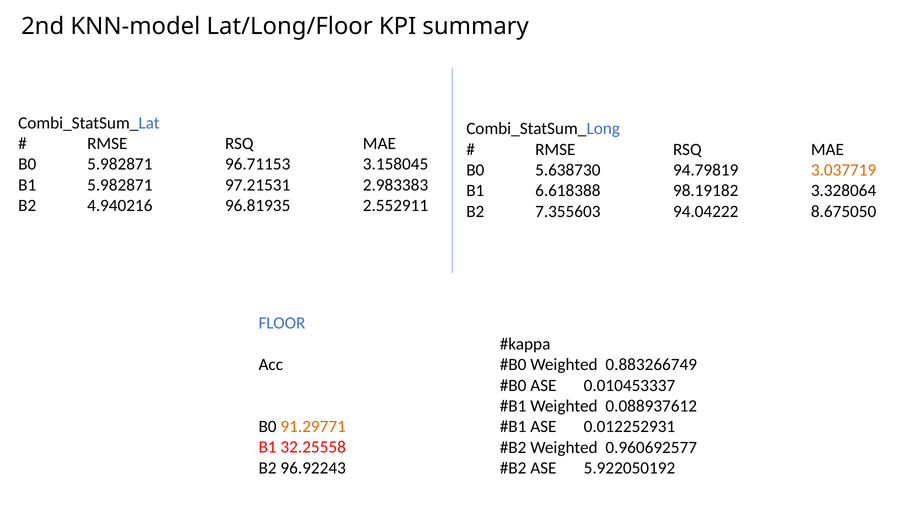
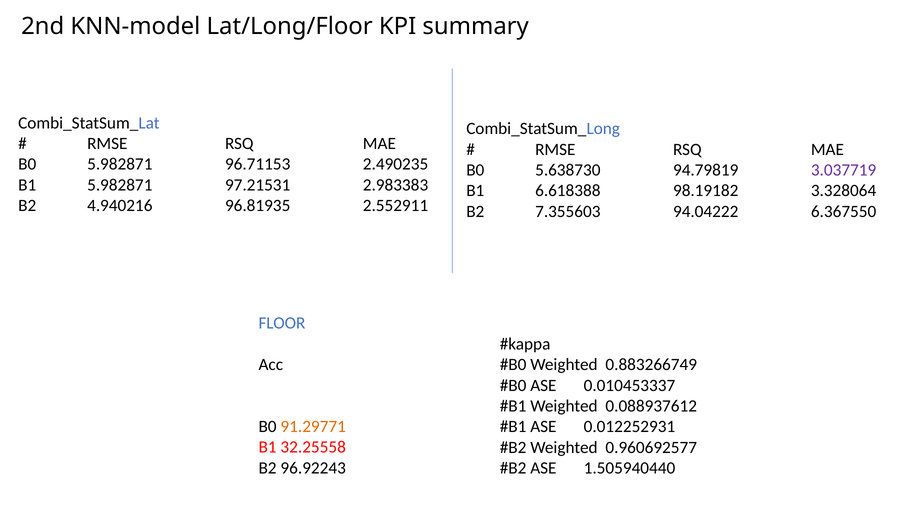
3.158045: 3.158045 -> 2.490235
3.037719 colour: orange -> purple
8.675050: 8.675050 -> 6.367550
5.922050192: 5.922050192 -> 1.505940440
